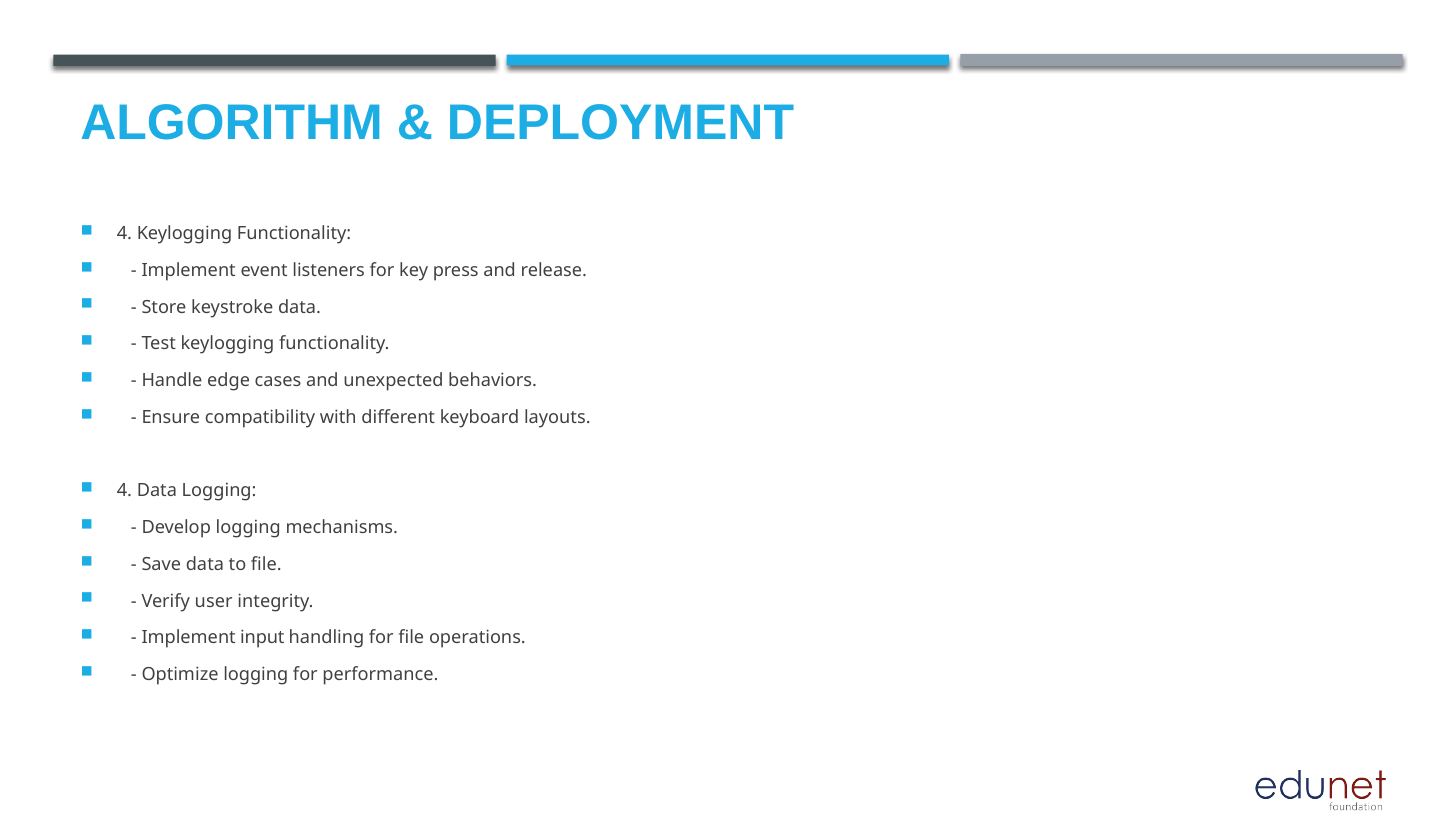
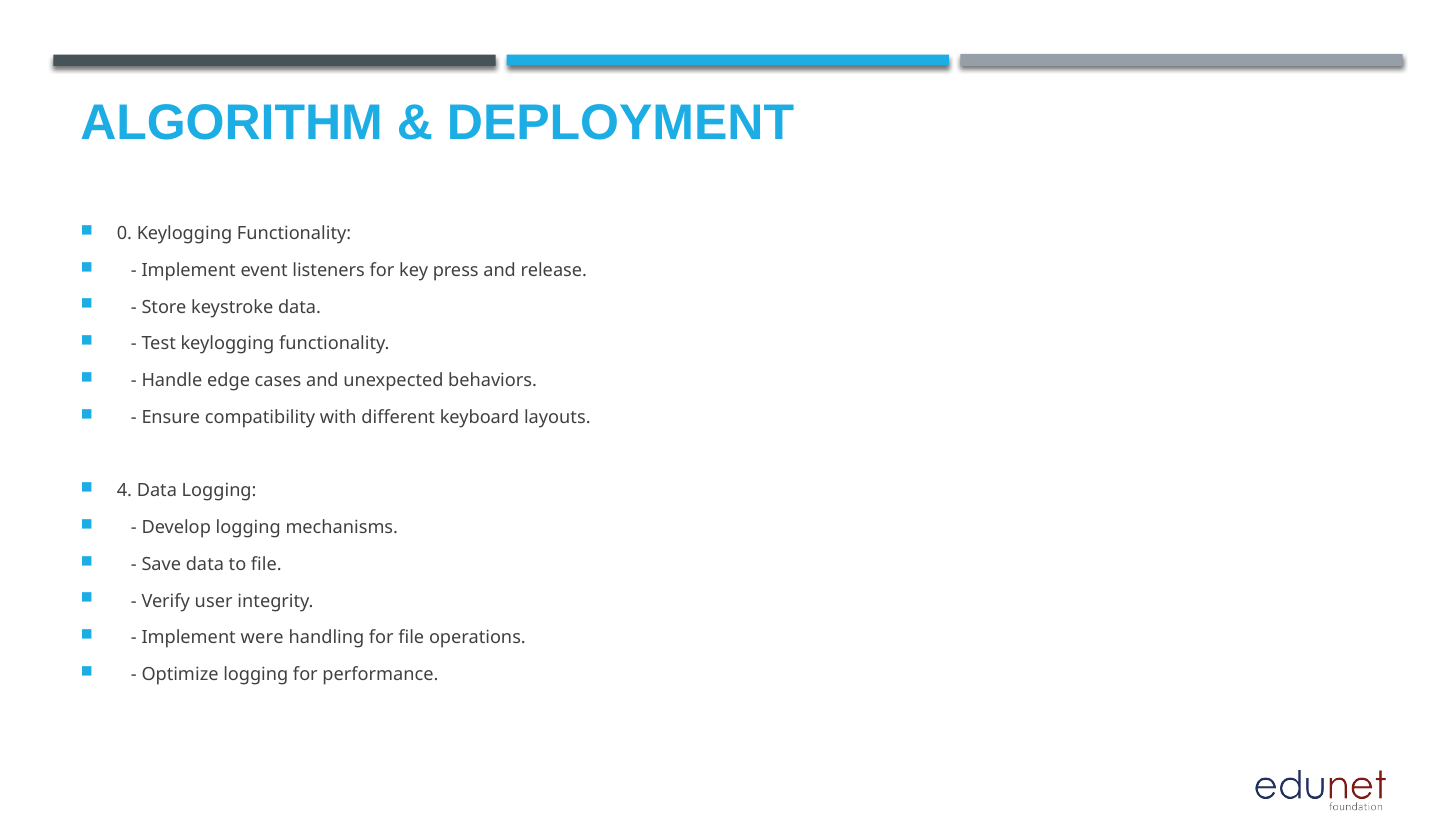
4 at (124, 234): 4 -> 0
input: input -> were
